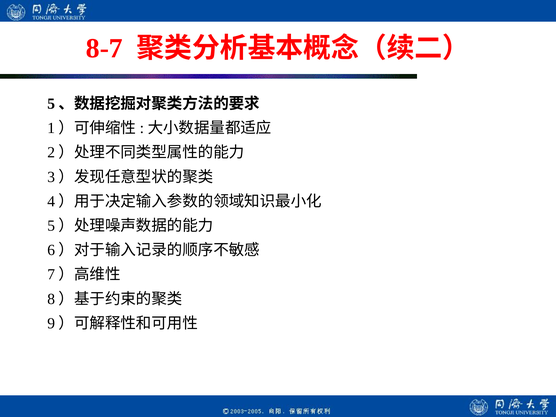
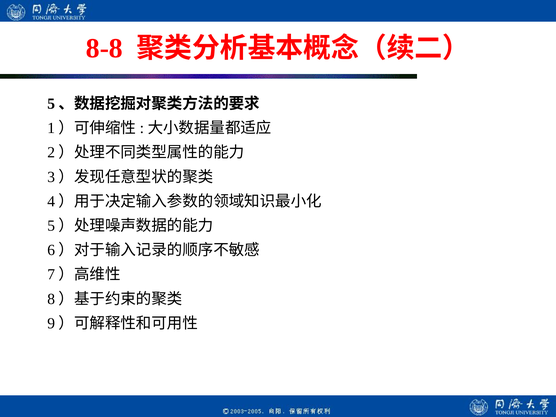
8-7: 8-7 -> 8-8
